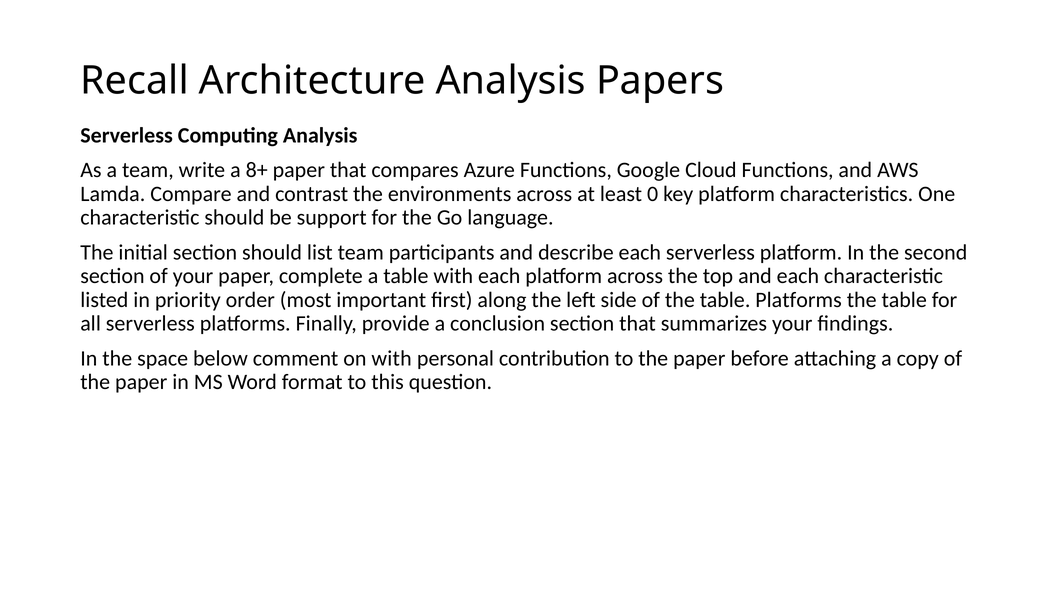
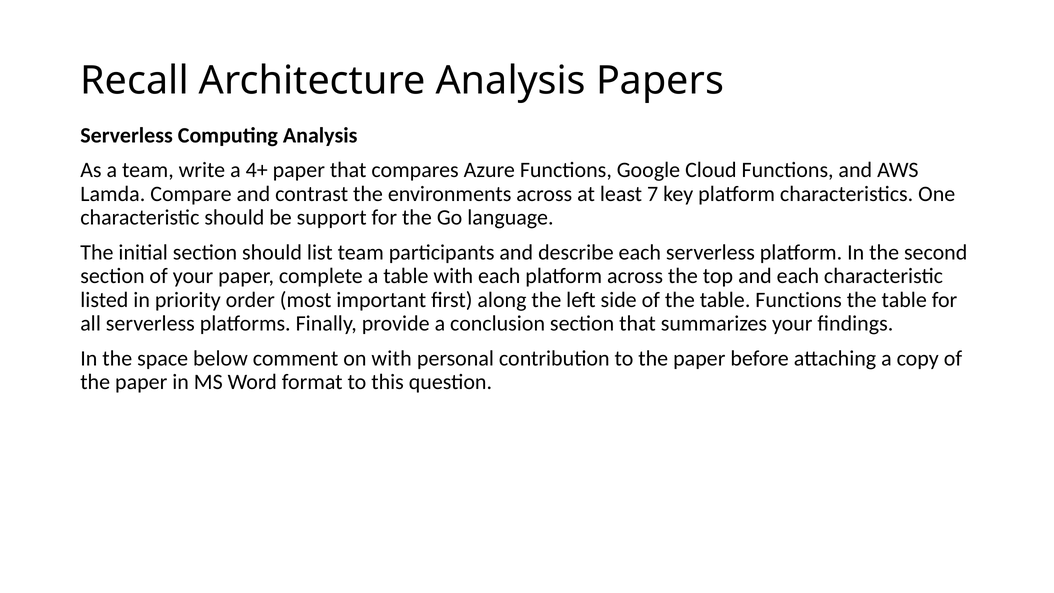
8+: 8+ -> 4+
0: 0 -> 7
table Platforms: Platforms -> Functions
